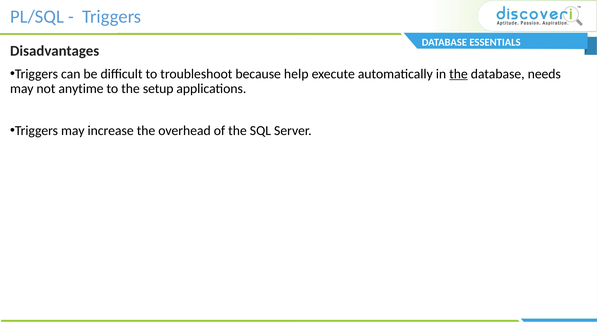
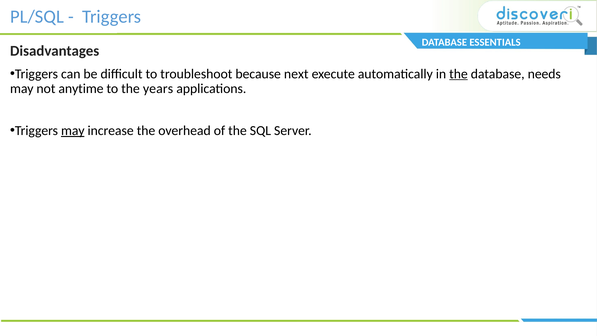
help: help -> next
setup: setup -> years
may at (73, 131) underline: none -> present
